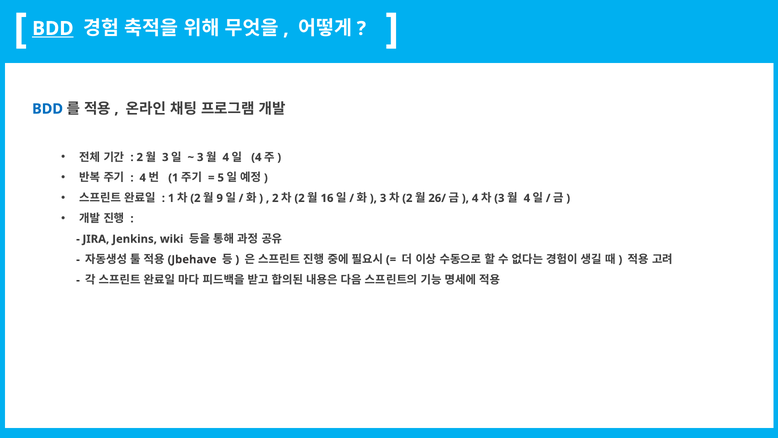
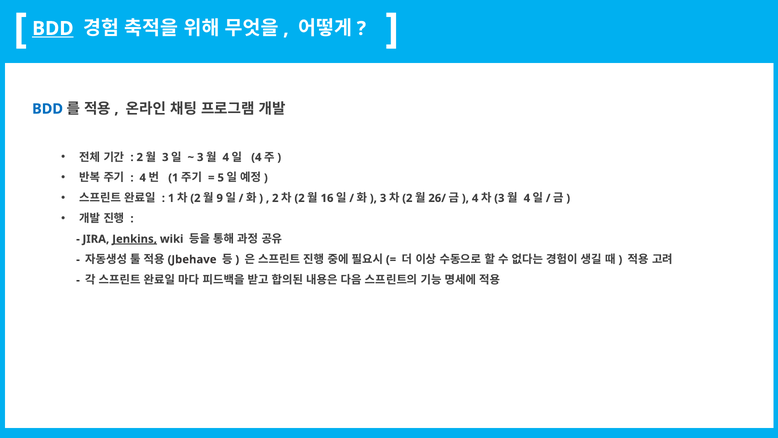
Jenkins underline: none -> present
